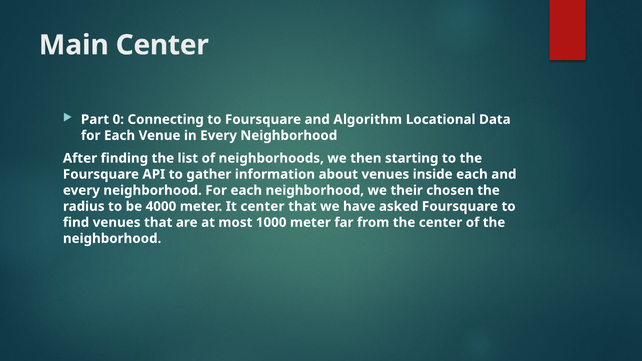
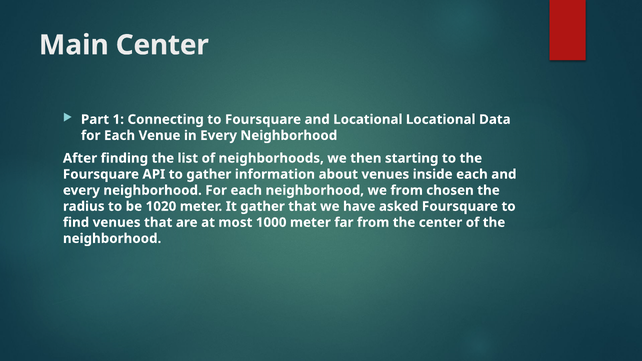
0: 0 -> 1
and Algorithm: Algorithm -> Locational
we their: their -> from
4000: 4000 -> 1020
It center: center -> gather
